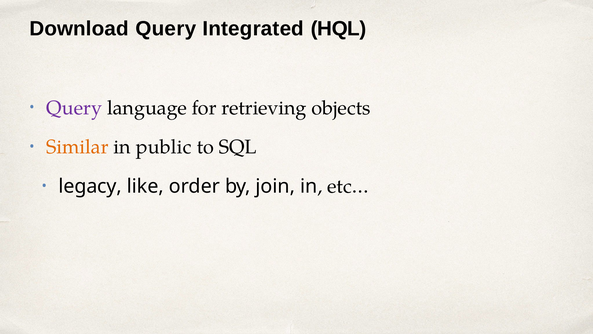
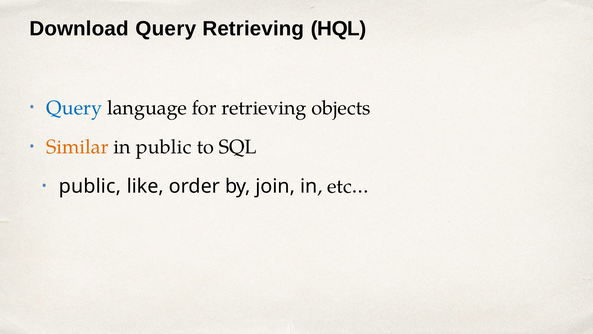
Query Integrated: Integrated -> Retrieving
Query at (74, 108) colour: purple -> blue
legacy at (90, 186): legacy -> public
